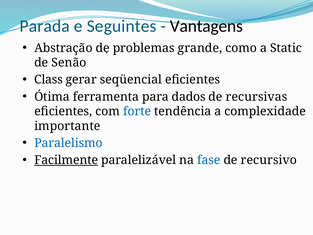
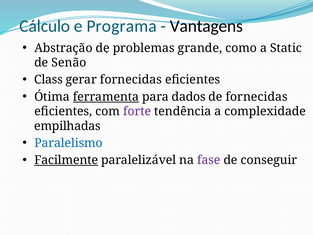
Parada: Parada -> Cálculo
Seguintes: Seguintes -> Programa
gerar seqüencial: seqüencial -> fornecidas
ferramenta underline: none -> present
de recursivas: recursivas -> fornecidas
forte colour: blue -> purple
importante: importante -> empilhadas
fase colour: blue -> purple
recursivo: recursivo -> conseguir
